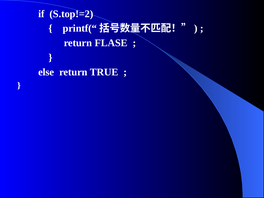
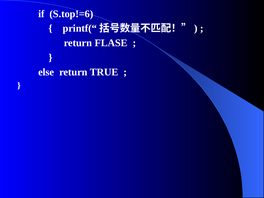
S.top!=2: S.top!=2 -> S.top!=6
